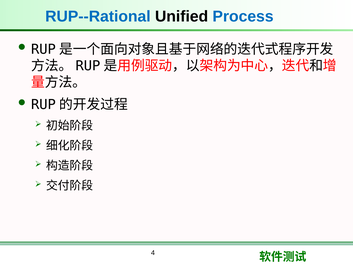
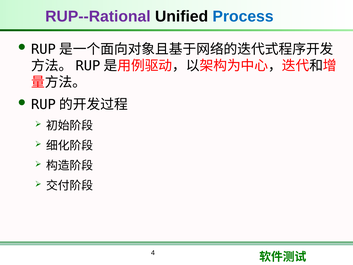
RUP--Rational colour: blue -> purple
